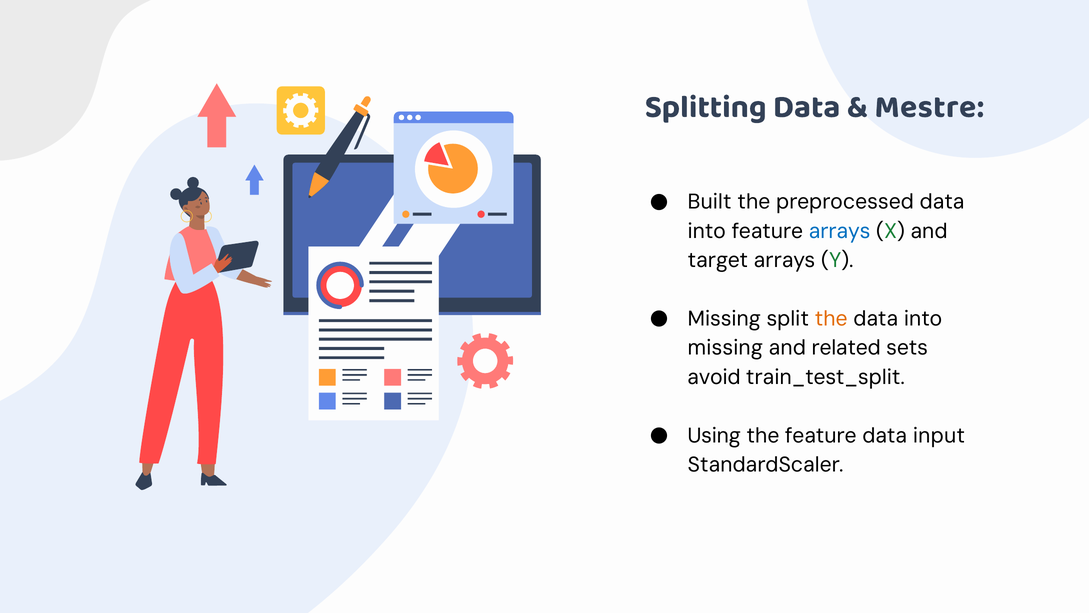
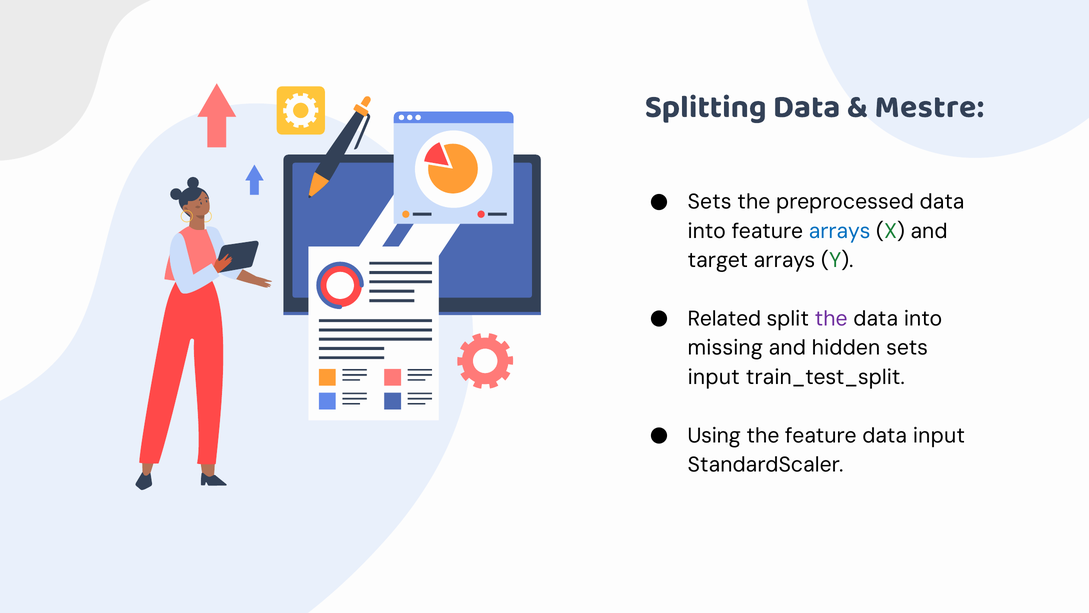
Built at (710, 202): Built -> Sets
Missing at (724, 319): Missing -> Related
the at (831, 319) colour: orange -> purple
related: related -> hidden
avoid at (714, 377): avoid -> input
